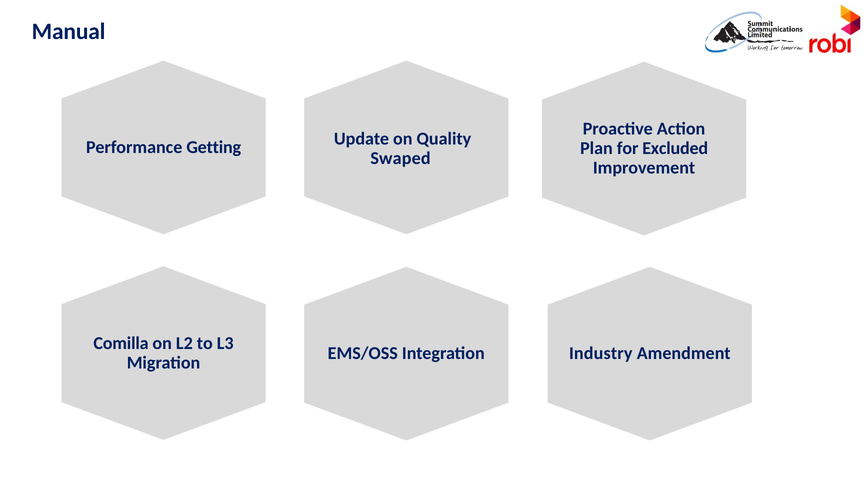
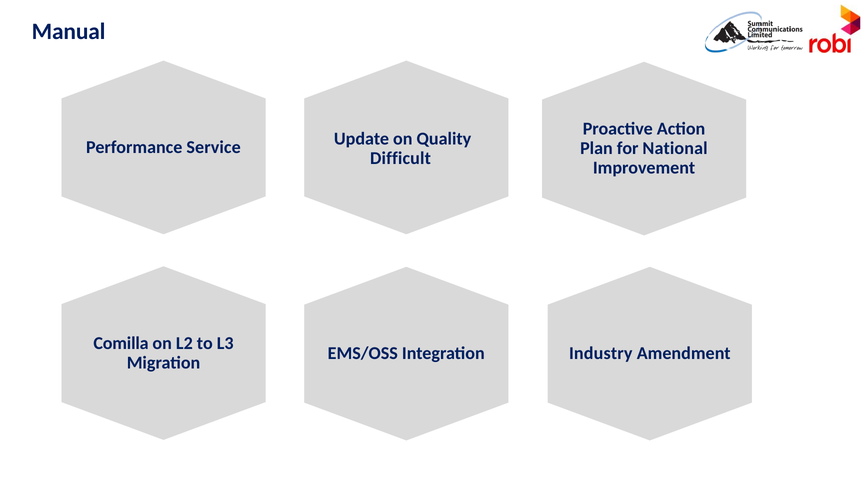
Getting: Getting -> Service
Excluded: Excluded -> National
Swaped: Swaped -> Difficult
